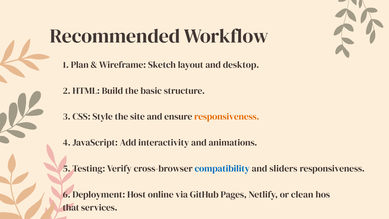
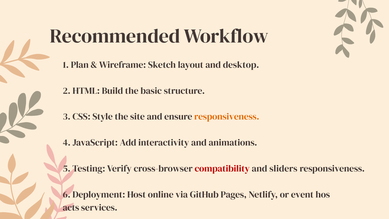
compatibility colour: blue -> red
clean: clean -> event
that: that -> acts
